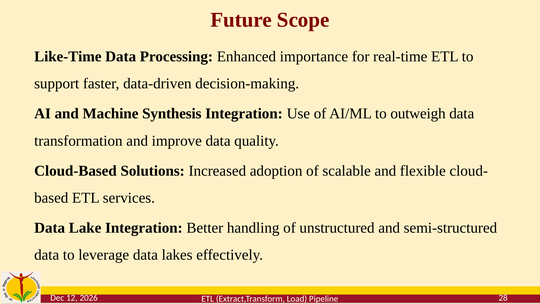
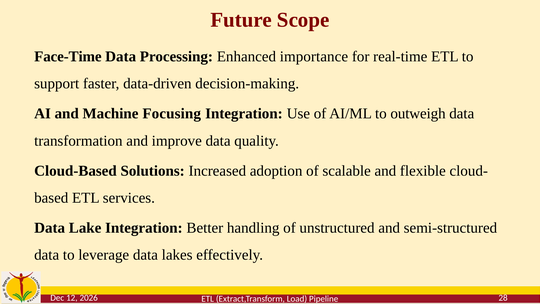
Like-Time: Like-Time -> Face-Time
Synthesis: Synthesis -> Focusing
